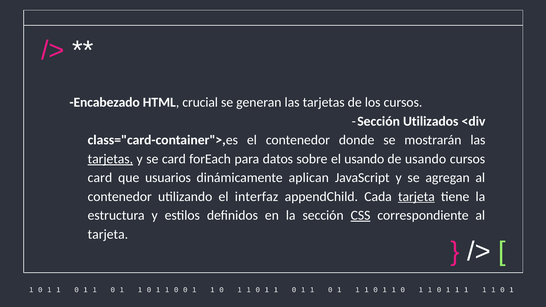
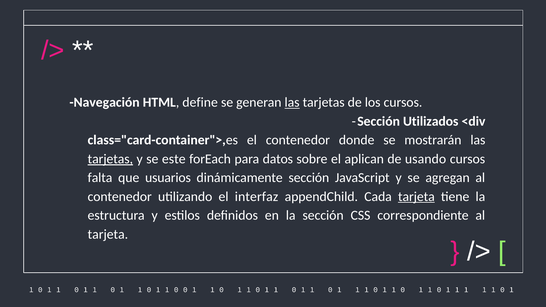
Encabezado: Encabezado -> Navegación
crucial: crucial -> define
las at (292, 102) underline: none -> present
se card: card -> este
el usando: usando -> aplican
card at (100, 178): card -> falta
dinámicamente aplican: aplican -> sección
CSS underline: present -> none
